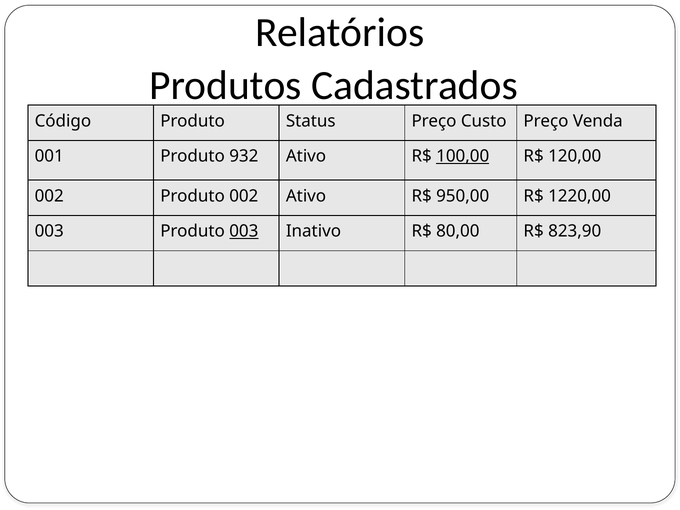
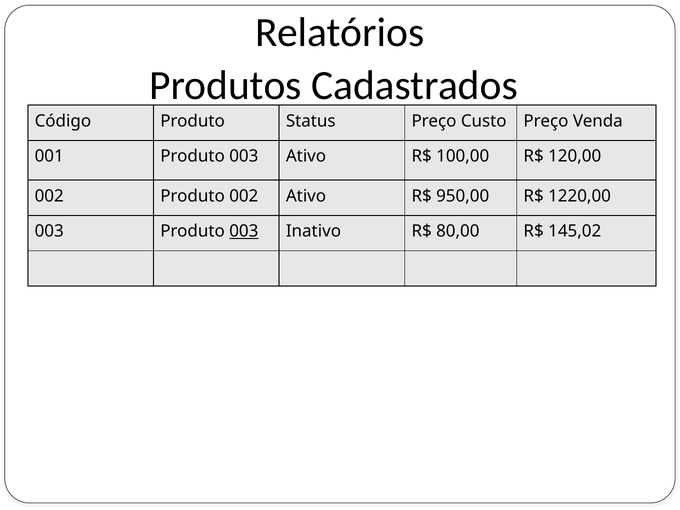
001 Produto 932: 932 -> 003
100,00 underline: present -> none
823,90: 823,90 -> 145,02
